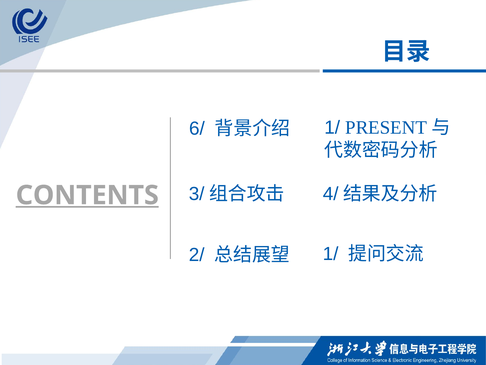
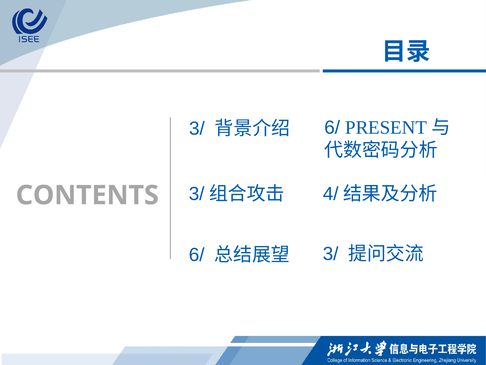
6/ at (197, 128): 6/ -> 3/
1/ at (332, 127): 1/ -> 6/
CONTENTS underline: present -> none
2/ at (197, 255): 2/ -> 6/
1/ at (331, 254): 1/ -> 3/
